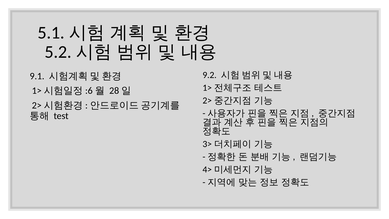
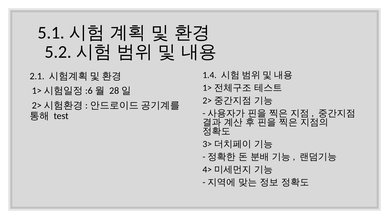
9.2: 9.2 -> 1.4
9.1: 9.1 -> 2.1
